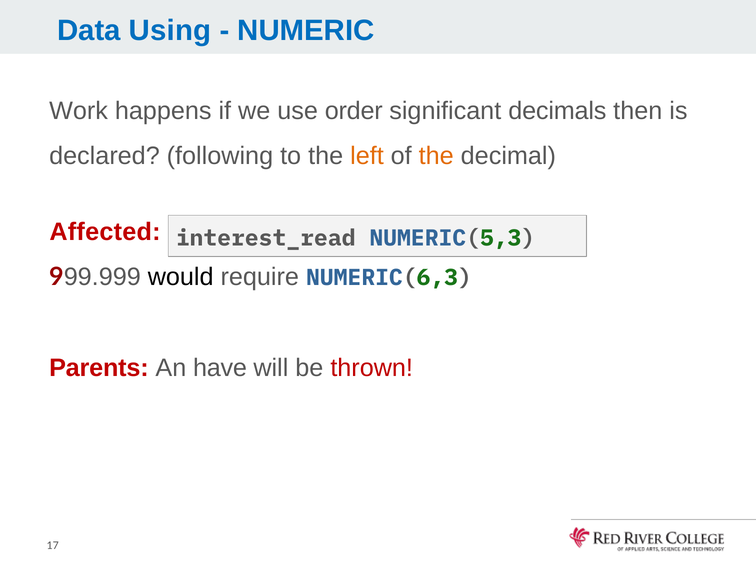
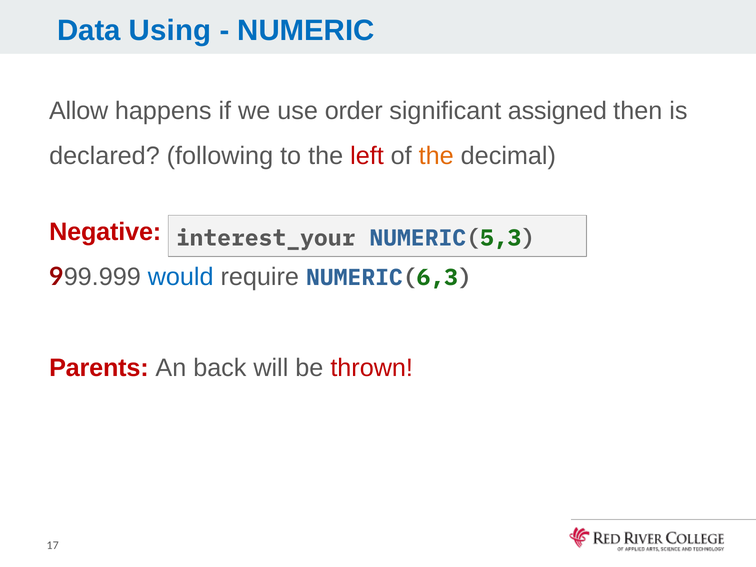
Work: Work -> Allow
decimals: decimals -> assigned
left colour: orange -> red
Affected: Affected -> Negative
interest_read: interest_read -> interest_your
would colour: black -> blue
have: have -> back
